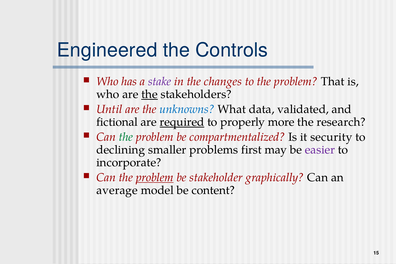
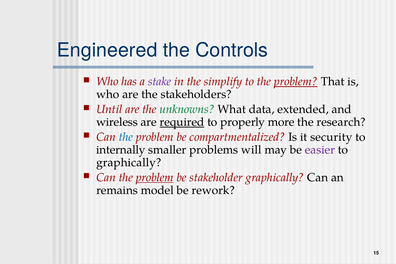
changes: changes -> simplify
problem at (296, 82) underline: none -> present
the at (150, 94) underline: present -> none
unknowns colour: blue -> green
validated: validated -> extended
fictional: fictional -> wireless
the at (126, 137) colour: green -> blue
declining: declining -> internally
first: first -> will
incorporate at (129, 162): incorporate -> graphically
average: average -> remains
content: content -> rework
